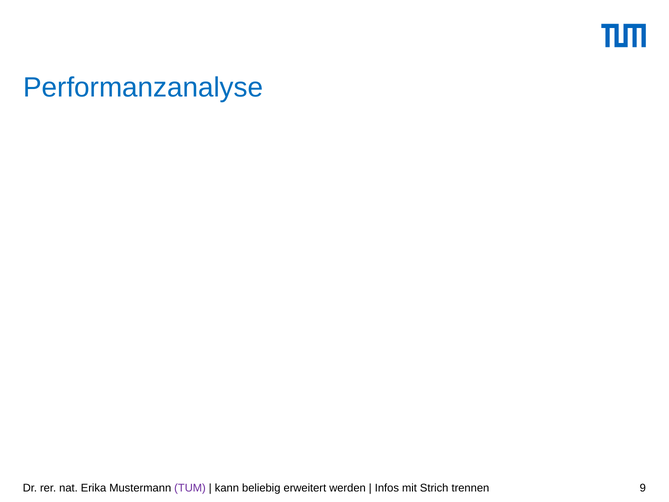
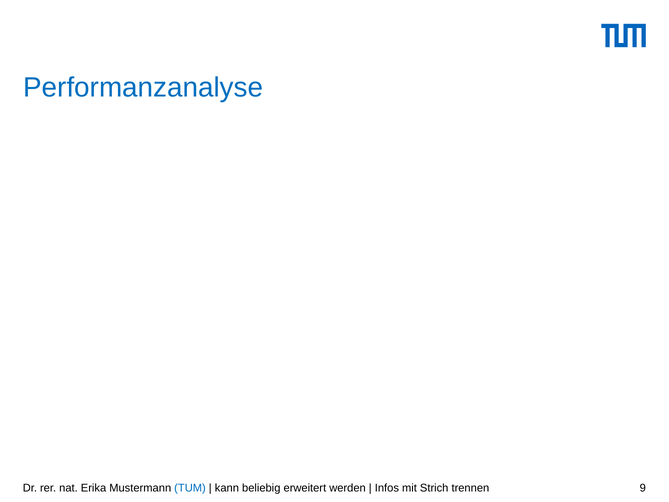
TUM colour: purple -> blue
